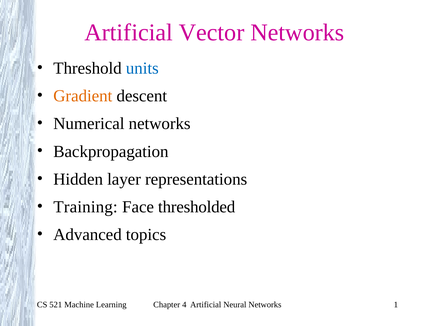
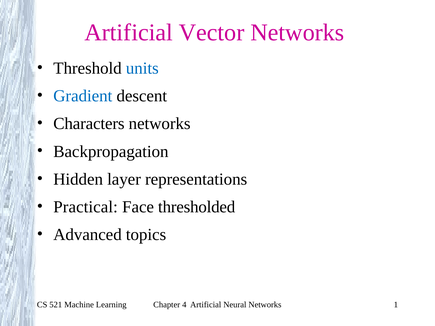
Gradient colour: orange -> blue
Numerical: Numerical -> Characters
Training: Training -> Practical
